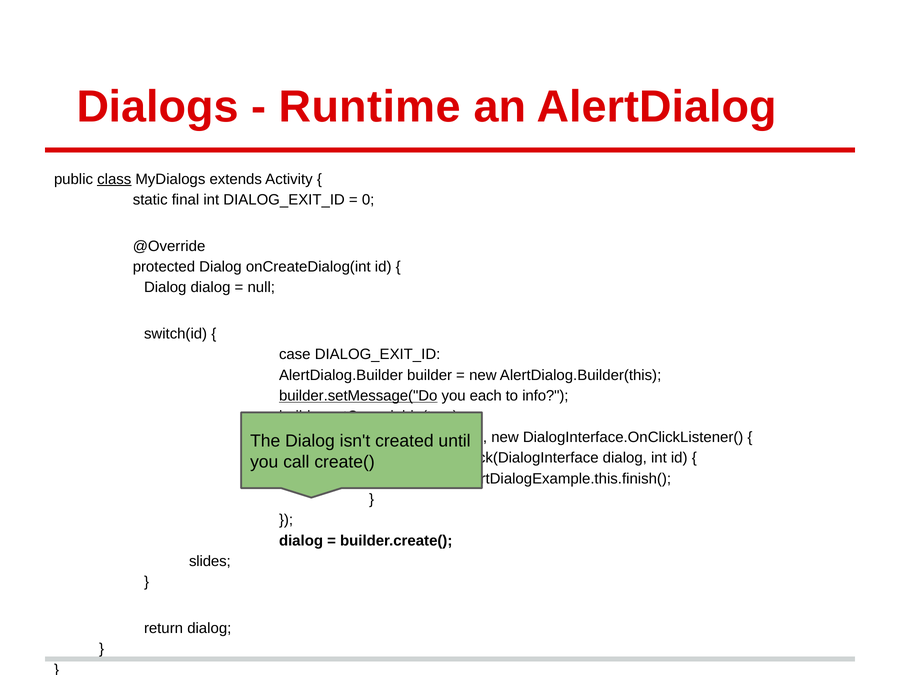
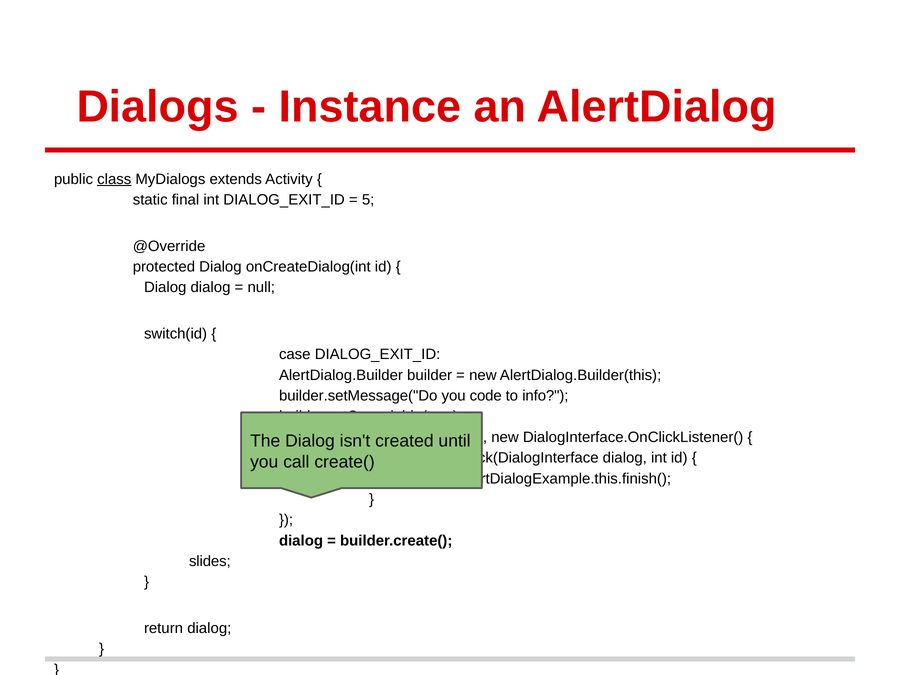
Runtime: Runtime -> Instance
0: 0 -> 5
builder.setMessage("Do underline: present -> none
each: each -> code
